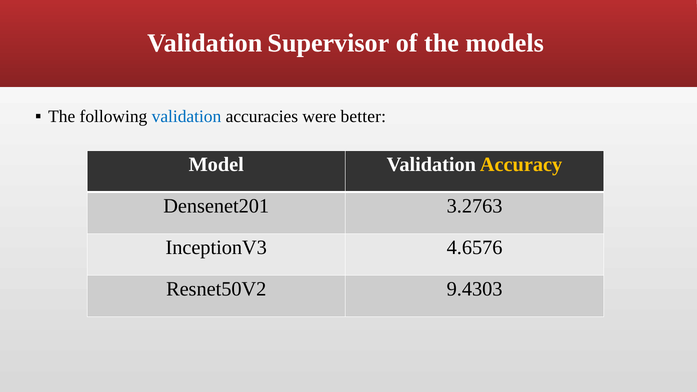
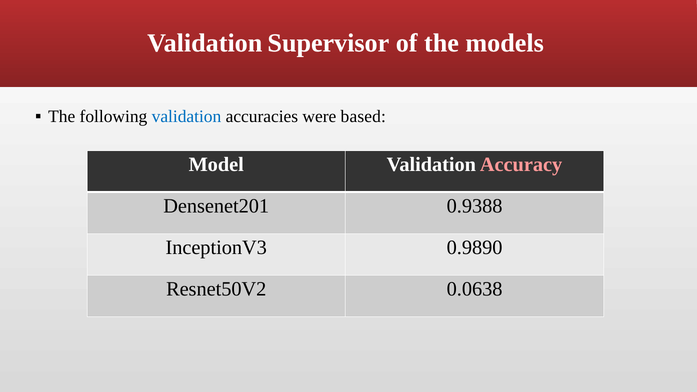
better: better -> based
Accuracy colour: yellow -> pink
3.2763: 3.2763 -> 0.9388
4.6576: 4.6576 -> 0.9890
9.4303: 9.4303 -> 0.0638
